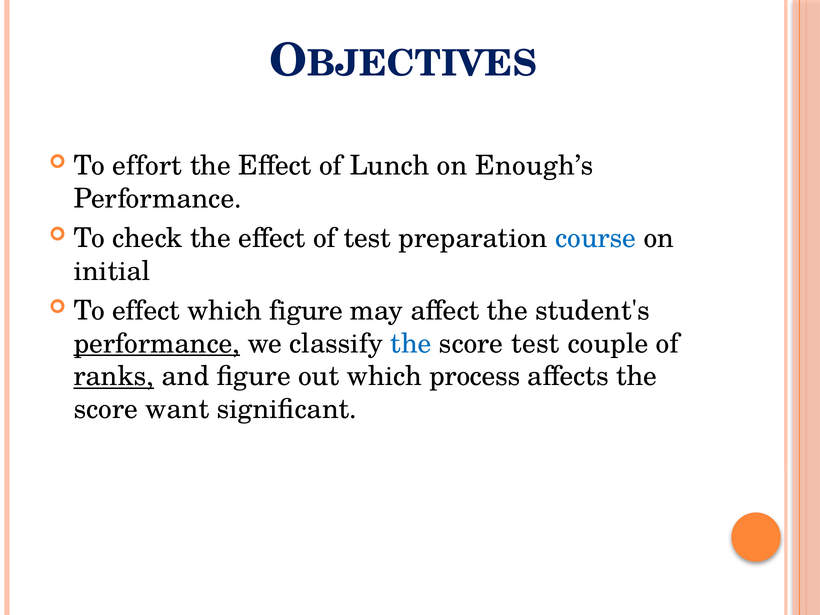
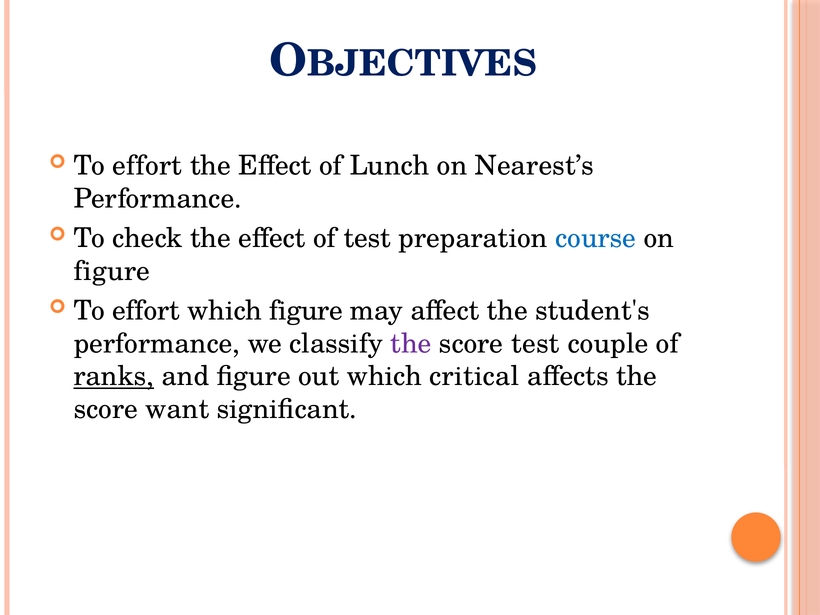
Enough’s: Enough’s -> Nearest’s
initial at (112, 271): initial -> figure
effect at (146, 311): effect -> effort
performance at (157, 344) underline: present -> none
the at (411, 344) colour: blue -> purple
process: process -> critical
